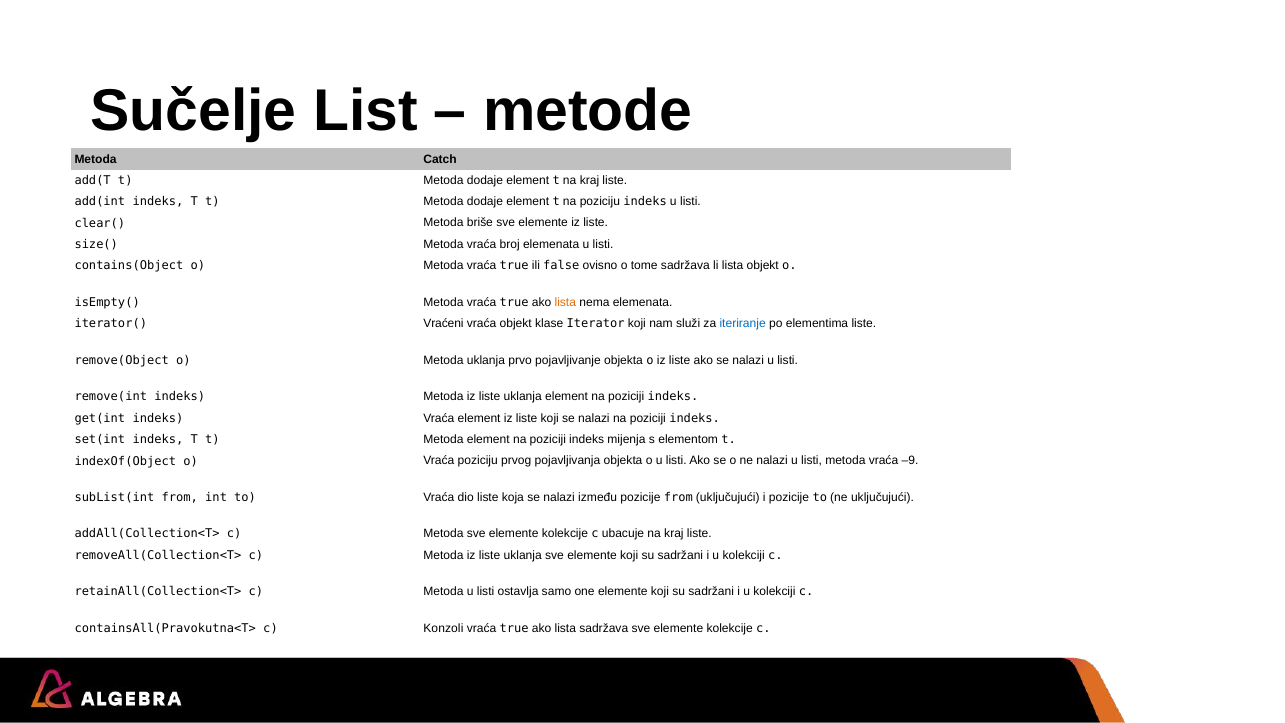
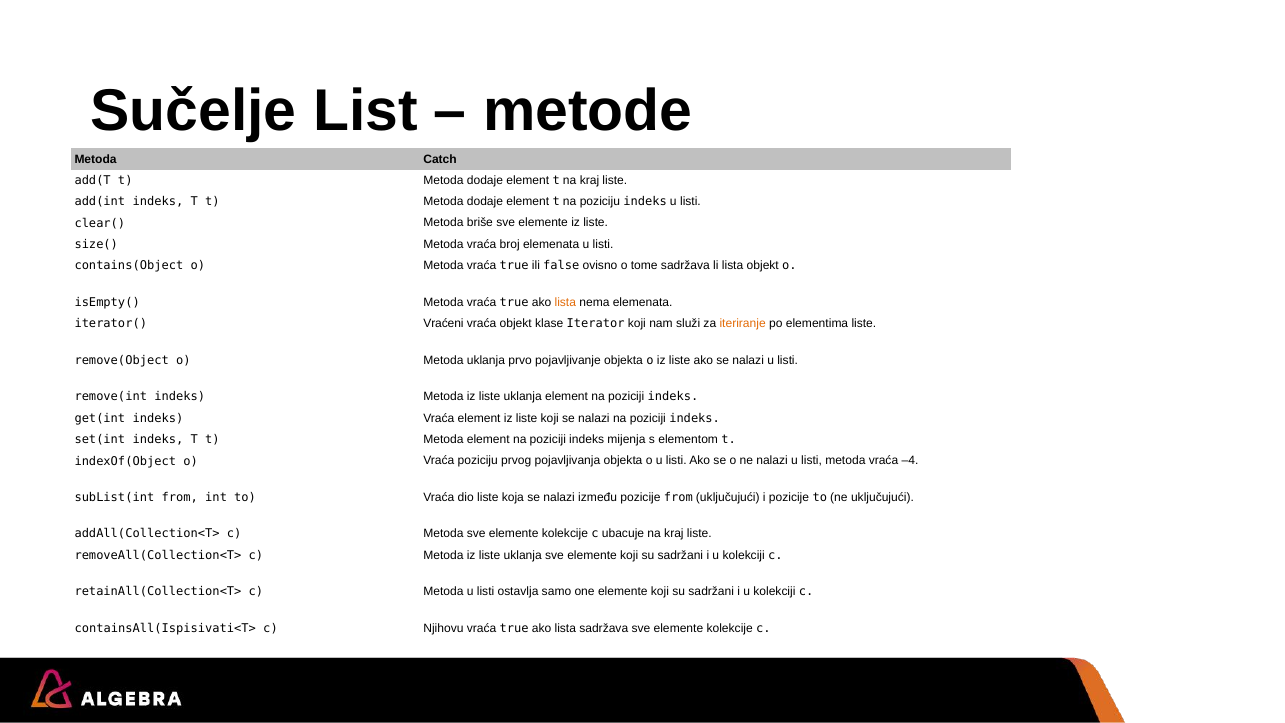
iteriranje colour: blue -> orange
–9: –9 -> –4
containsAll(Pravokutna<T>: containsAll(Pravokutna<T> -> containsAll(Ispisivati<T>
Konzoli: Konzoli -> Njihovu
